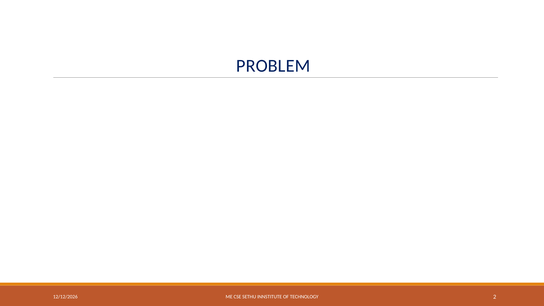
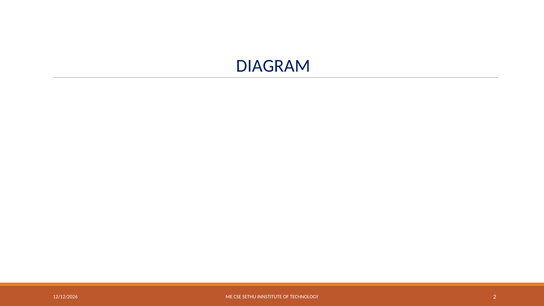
PROBLEM: PROBLEM -> DIAGRAM
